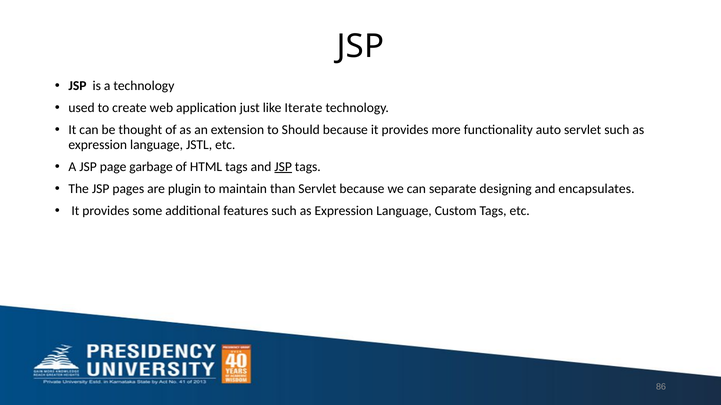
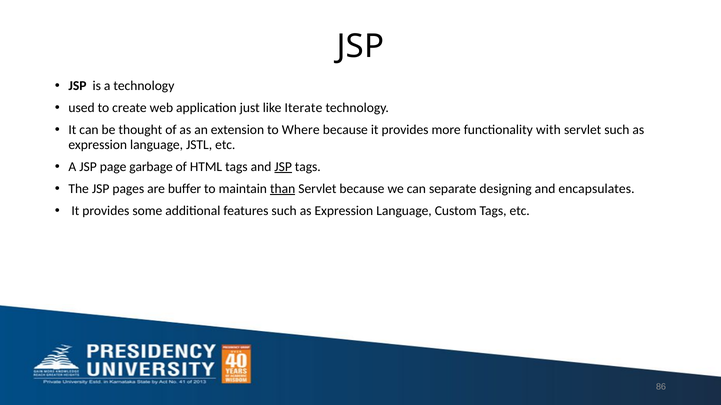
Should: Should -> Where
auto: auto -> with
plugin: plugin -> buffer
than underline: none -> present
